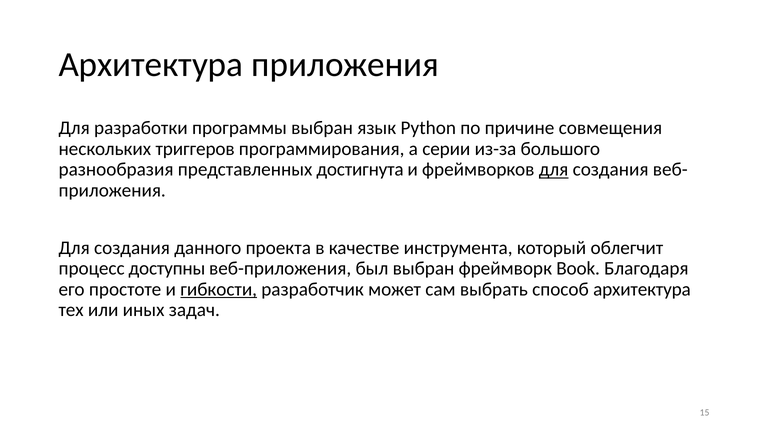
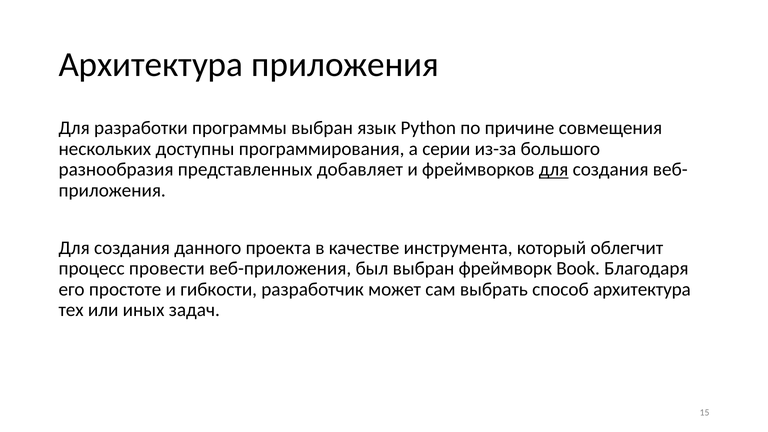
триггеров: триггеров -> доступны
достигнута: достигнута -> добавляет
доступны: доступны -> провести
гибкости underline: present -> none
